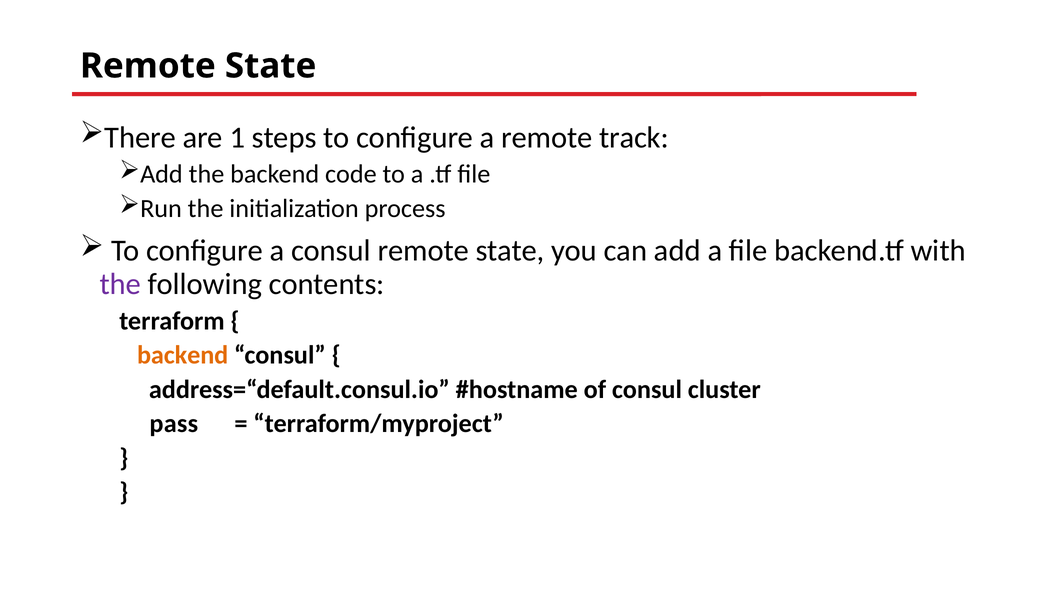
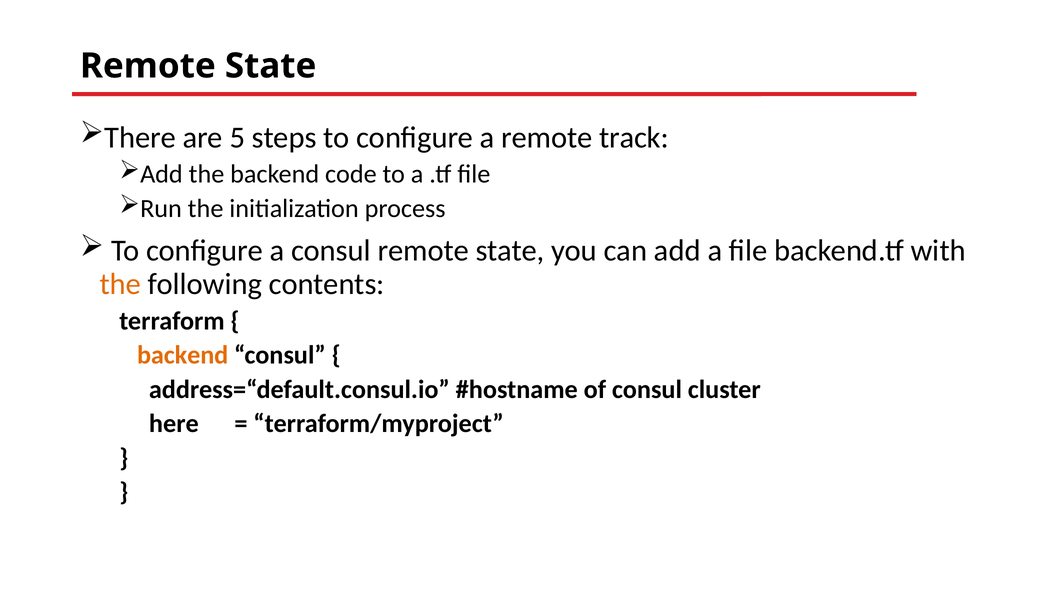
1: 1 -> 5
the at (120, 284) colour: purple -> orange
pass: pass -> here
